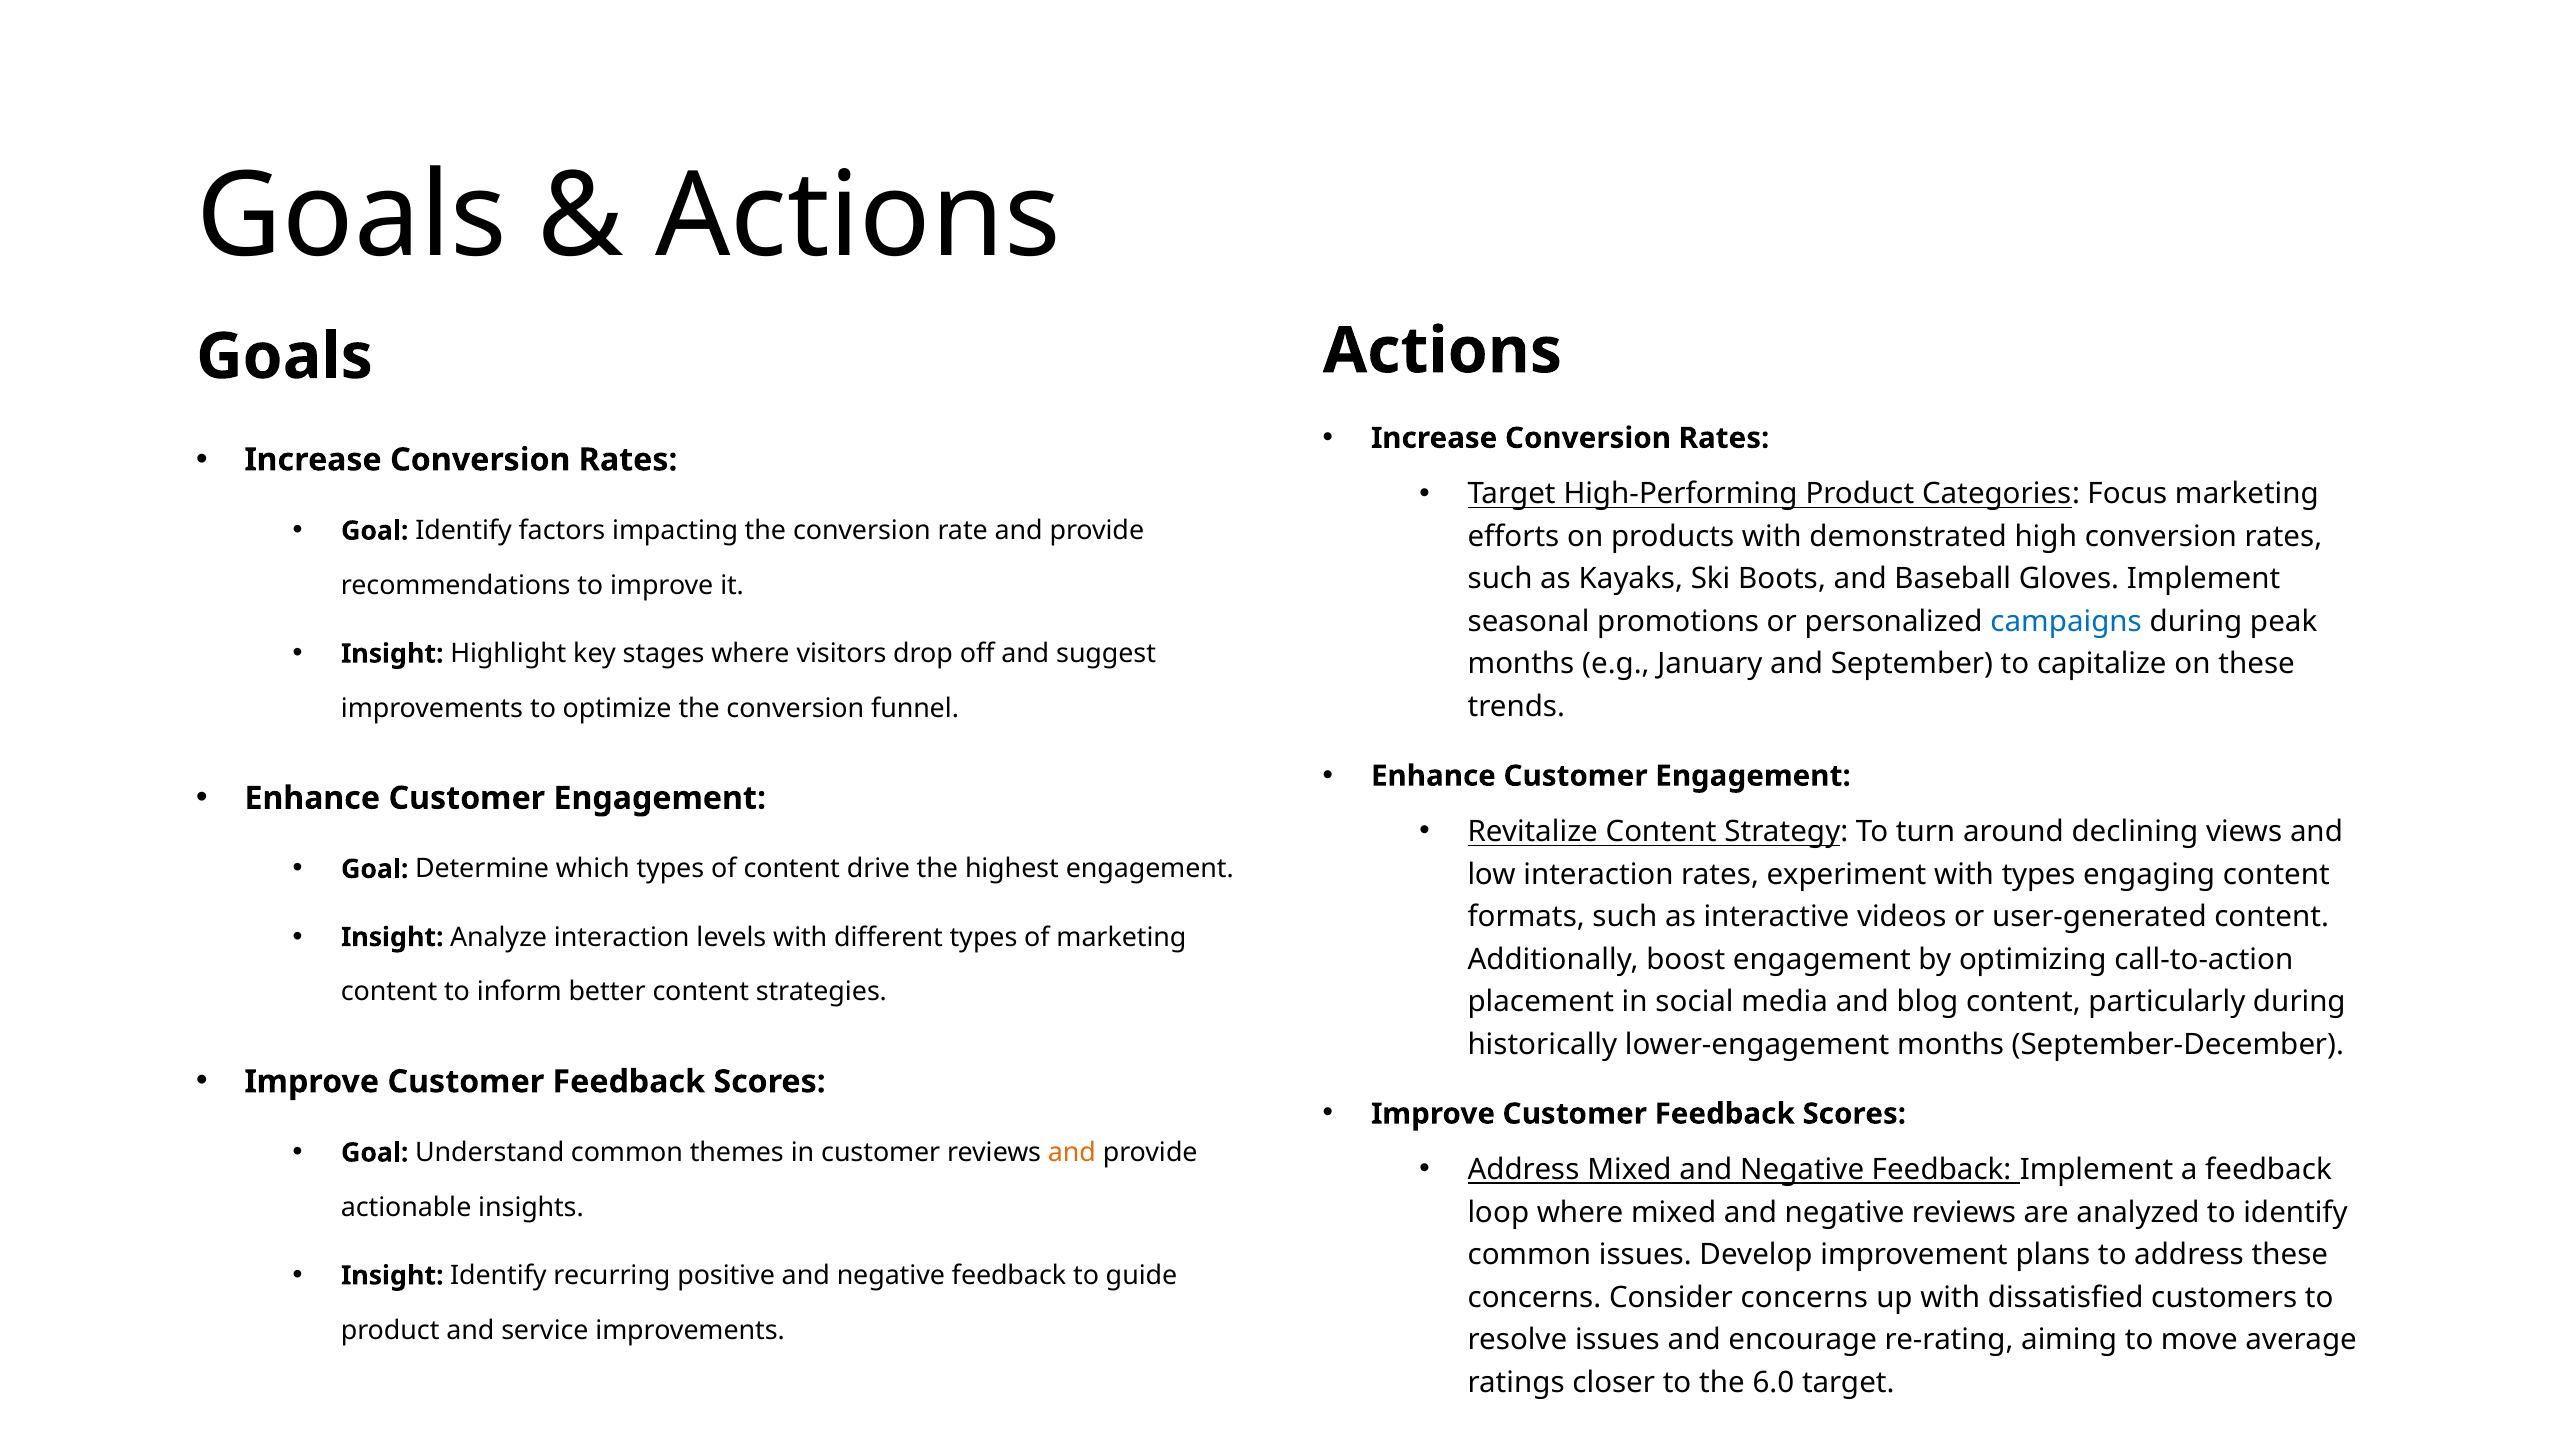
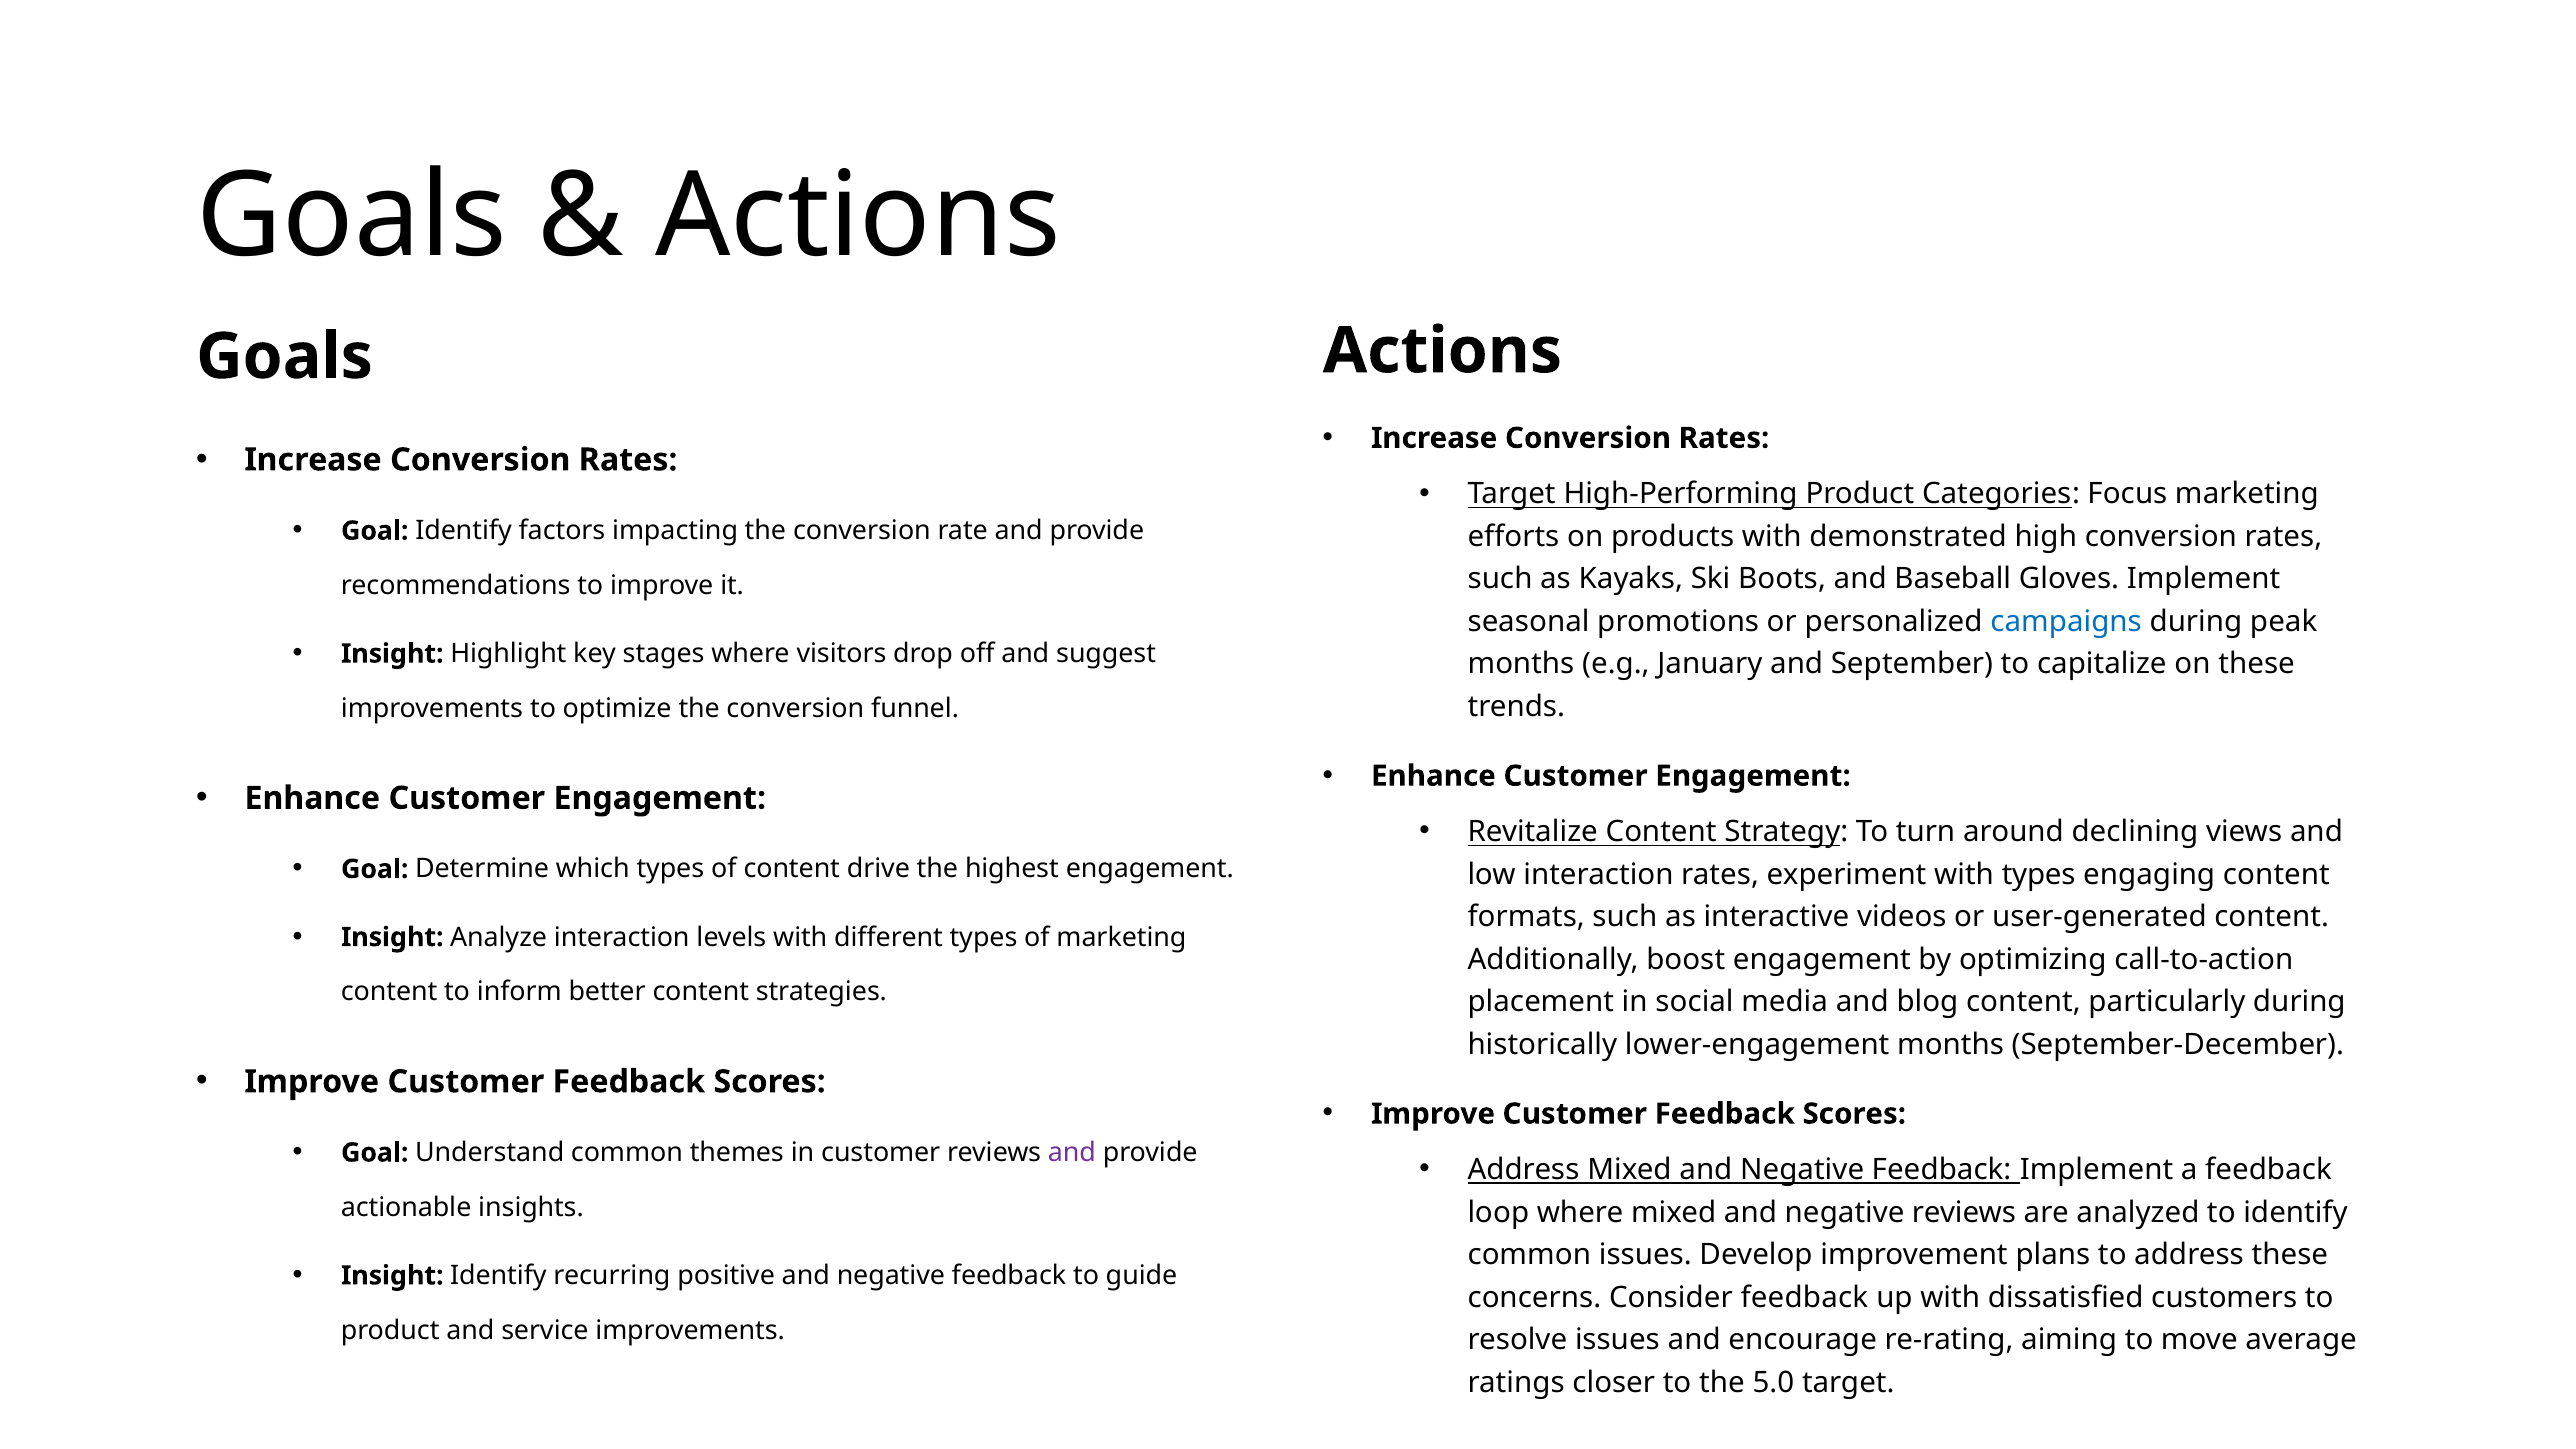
and at (1072, 1153) colour: orange -> purple
Consider concerns: concerns -> feedback
6.0: 6.0 -> 5.0
